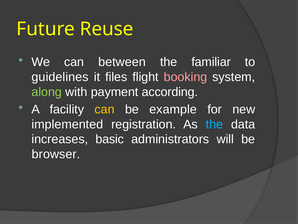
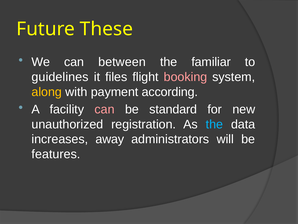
Reuse: Reuse -> These
along colour: light green -> yellow
can at (105, 109) colour: yellow -> pink
example: example -> standard
implemented: implemented -> unauthorized
basic: basic -> away
browser: browser -> features
